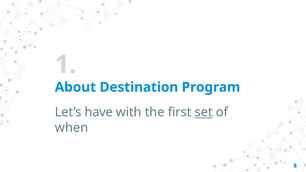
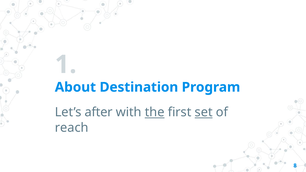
have: have -> after
the underline: none -> present
when: when -> reach
